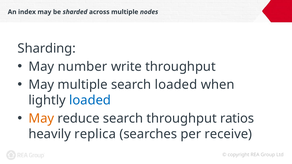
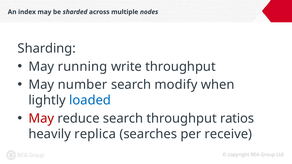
number: number -> running
May multiple: multiple -> number
search loaded: loaded -> modify
May at (41, 119) colour: orange -> red
